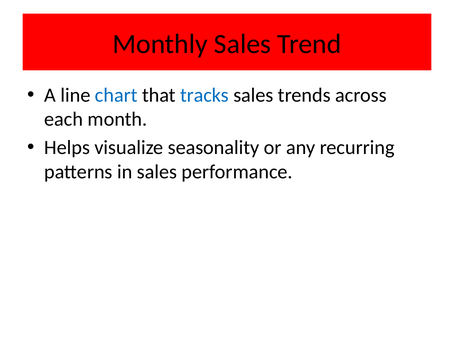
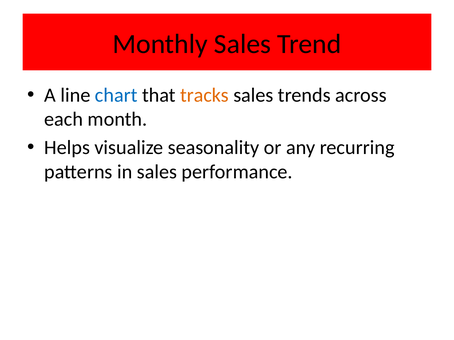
tracks colour: blue -> orange
